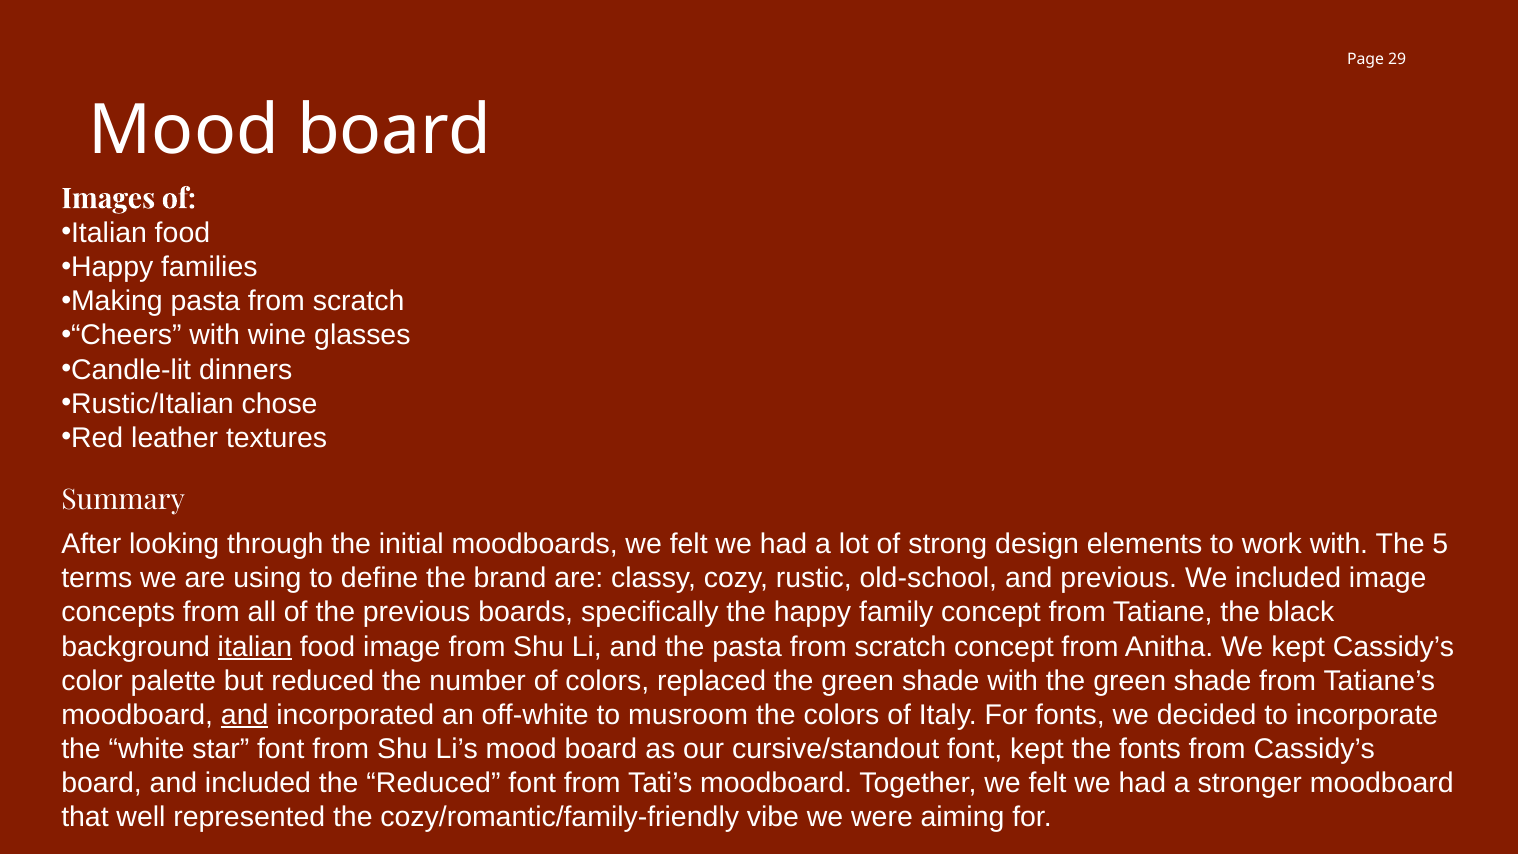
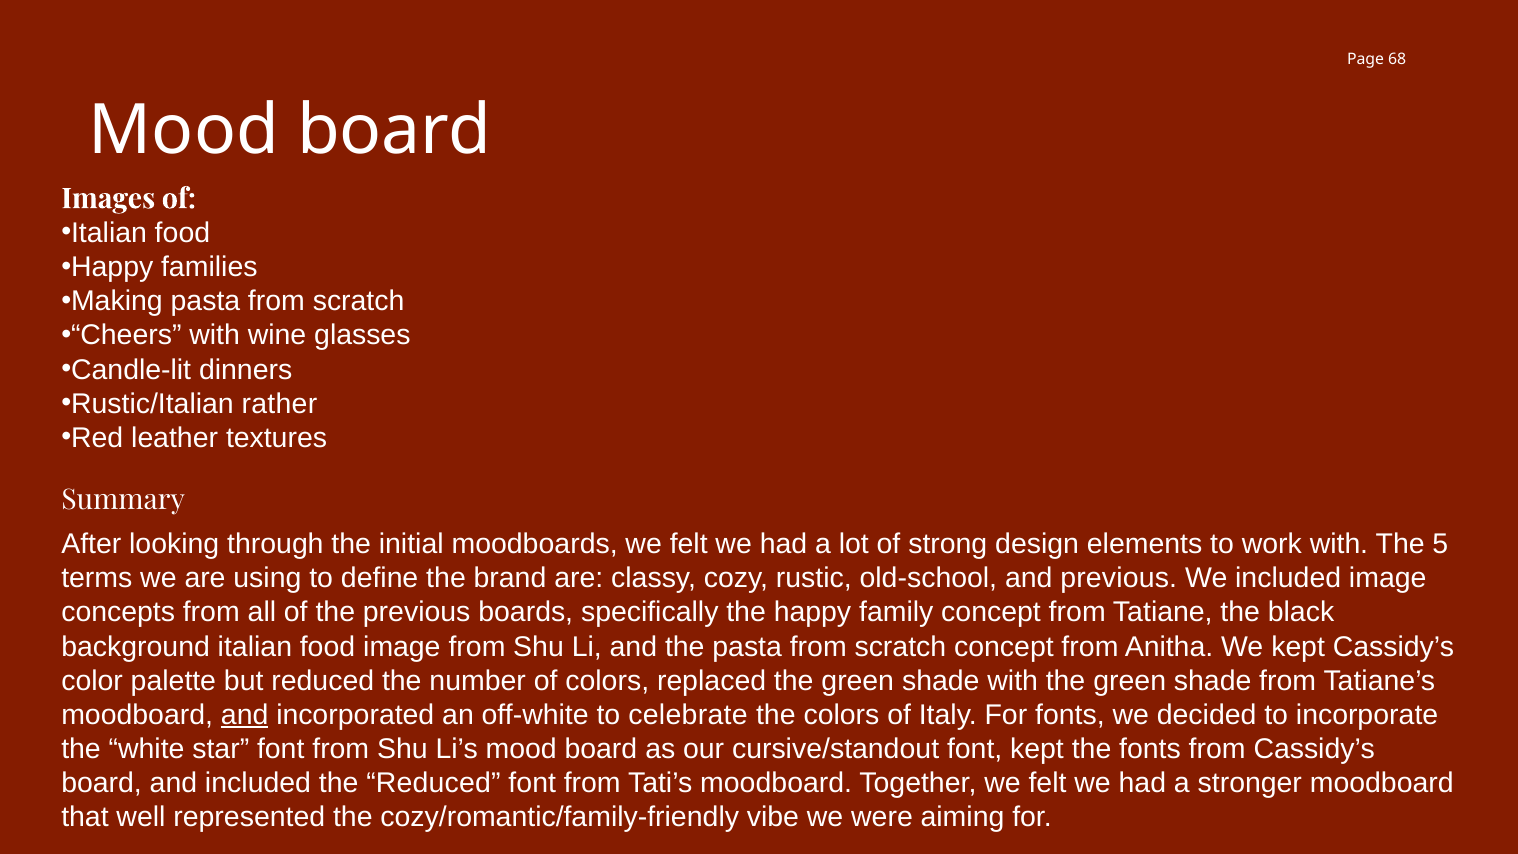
29: 29 -> 68
chose: chose -> rather
italian at (255, 647) underline: present -> none
musroom: musroom -> celebrate
